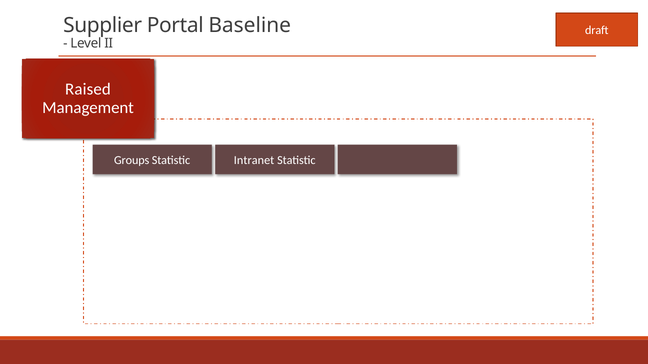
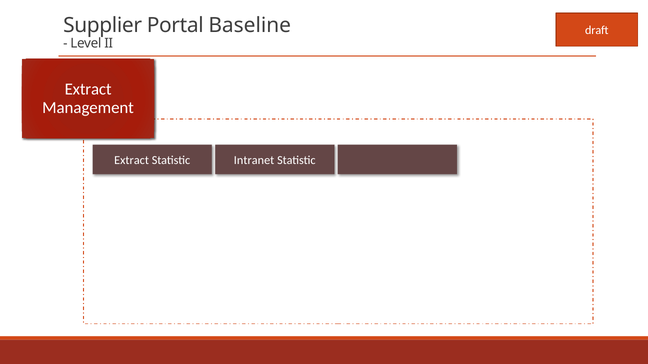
Raised at (88, 89): Raised -> Extract
Groups at (132, 161): Groups -> Extract
